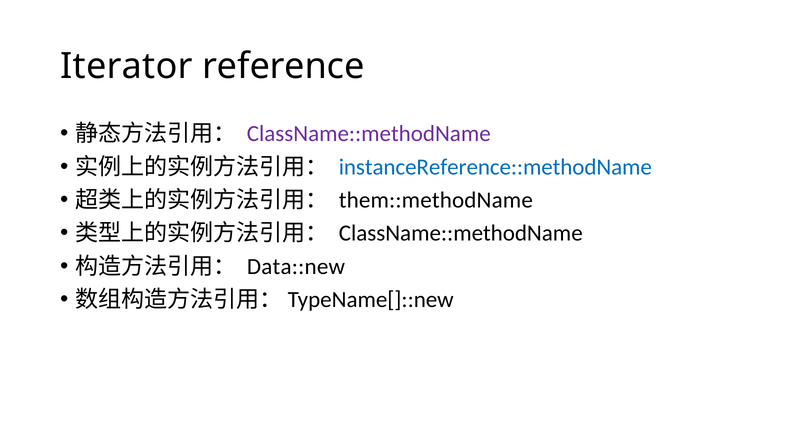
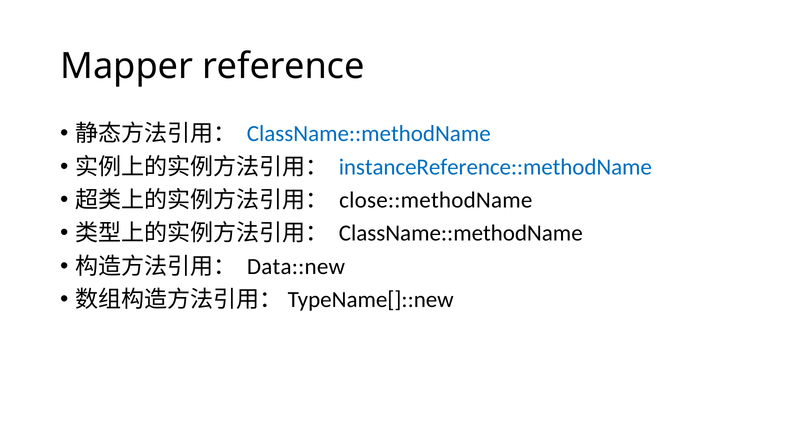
Iterator: Iterator -> Mapper
ClassName::methodName at (369, 134) colour: purple -> blue
them::methodName: them::methodName -> close::methodName
